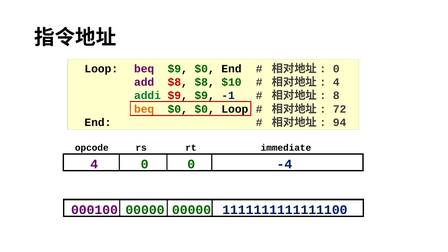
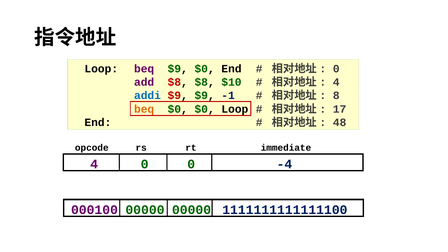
addi colour: green -> blue
72: 72 -> 17
94: 94 -> 48
